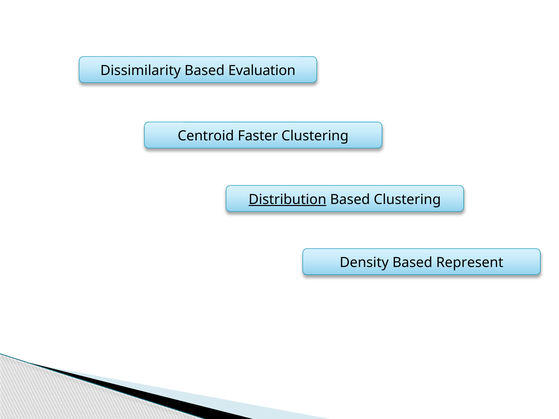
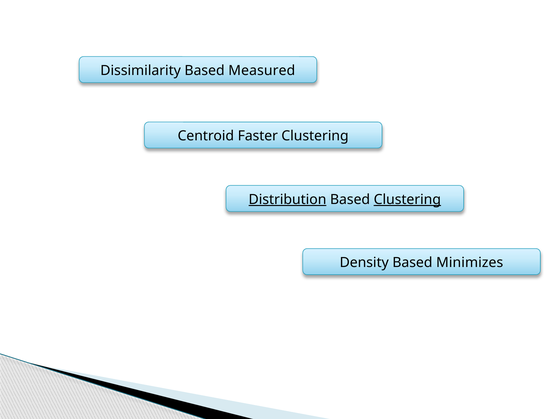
Evaluation: Evaluation -> Measured
Clustering at (407, 200) underline: none -> present
Represent: Represent -> Minimizes
